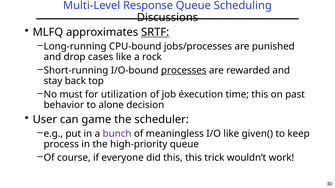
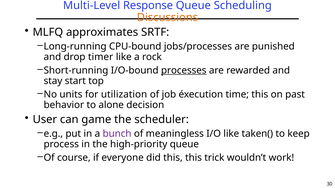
Discussions colour: black -> orange
SRTF underline: present -> none
cases: cases -> timer
back: back -> start
must: must -> units
given(: given( -> taken(
